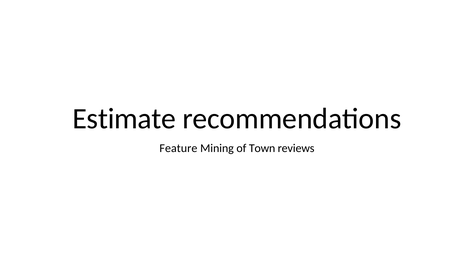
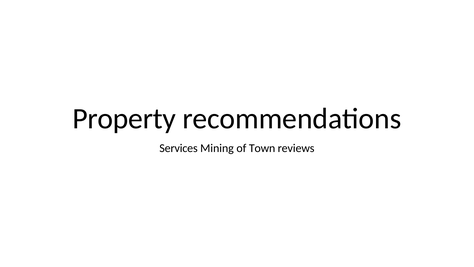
Estimate: Estimate -> Property
Feature: Feature -> Services
